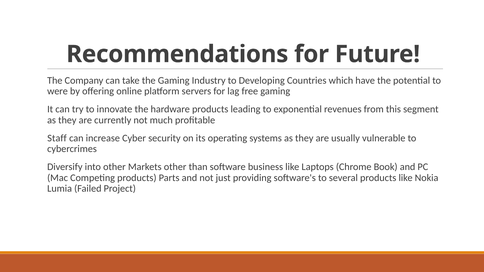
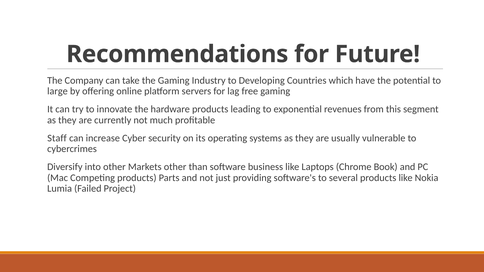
were: were -> large
